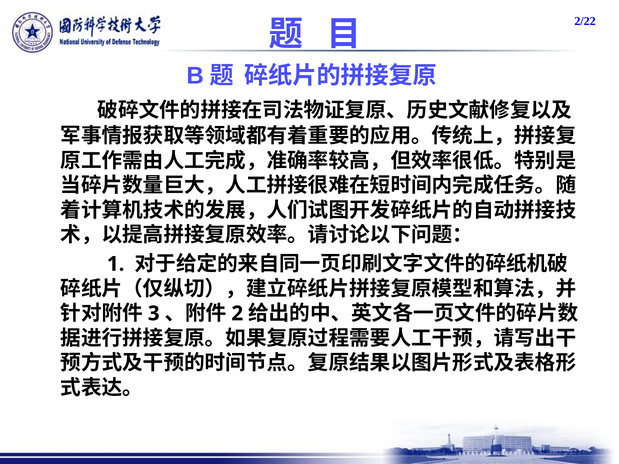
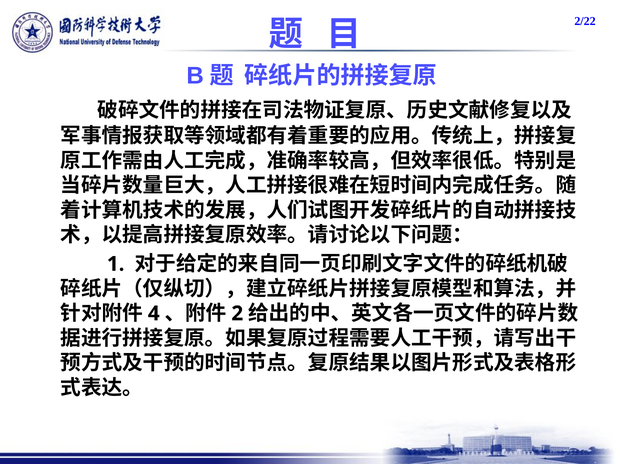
3: 3 -> 4
